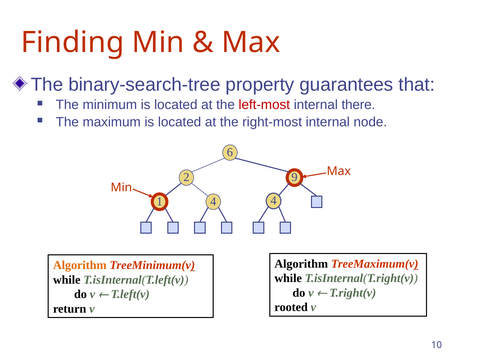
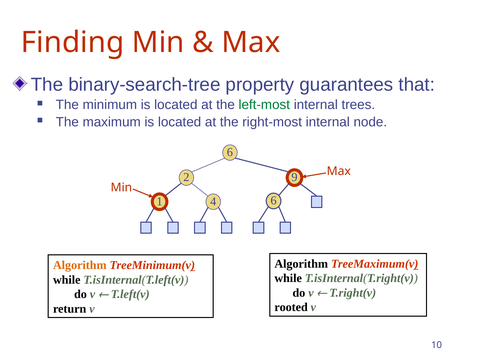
left-most colour: red -> green
there: there -> trees
1 4: 4 -> 6
